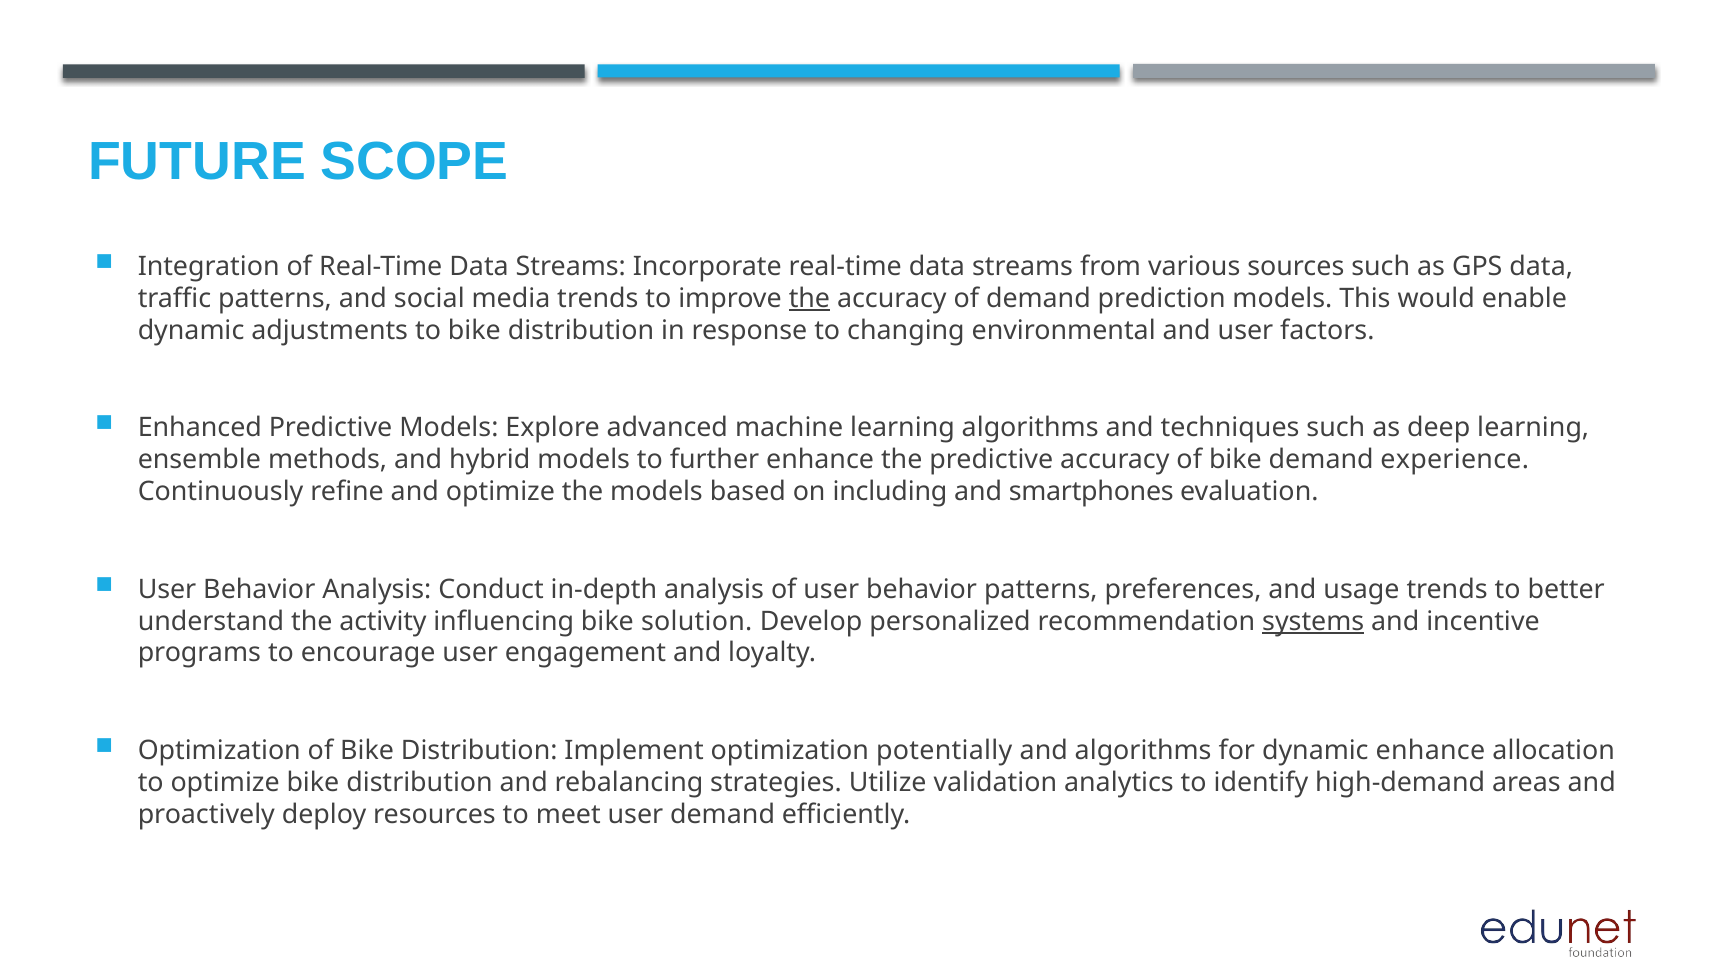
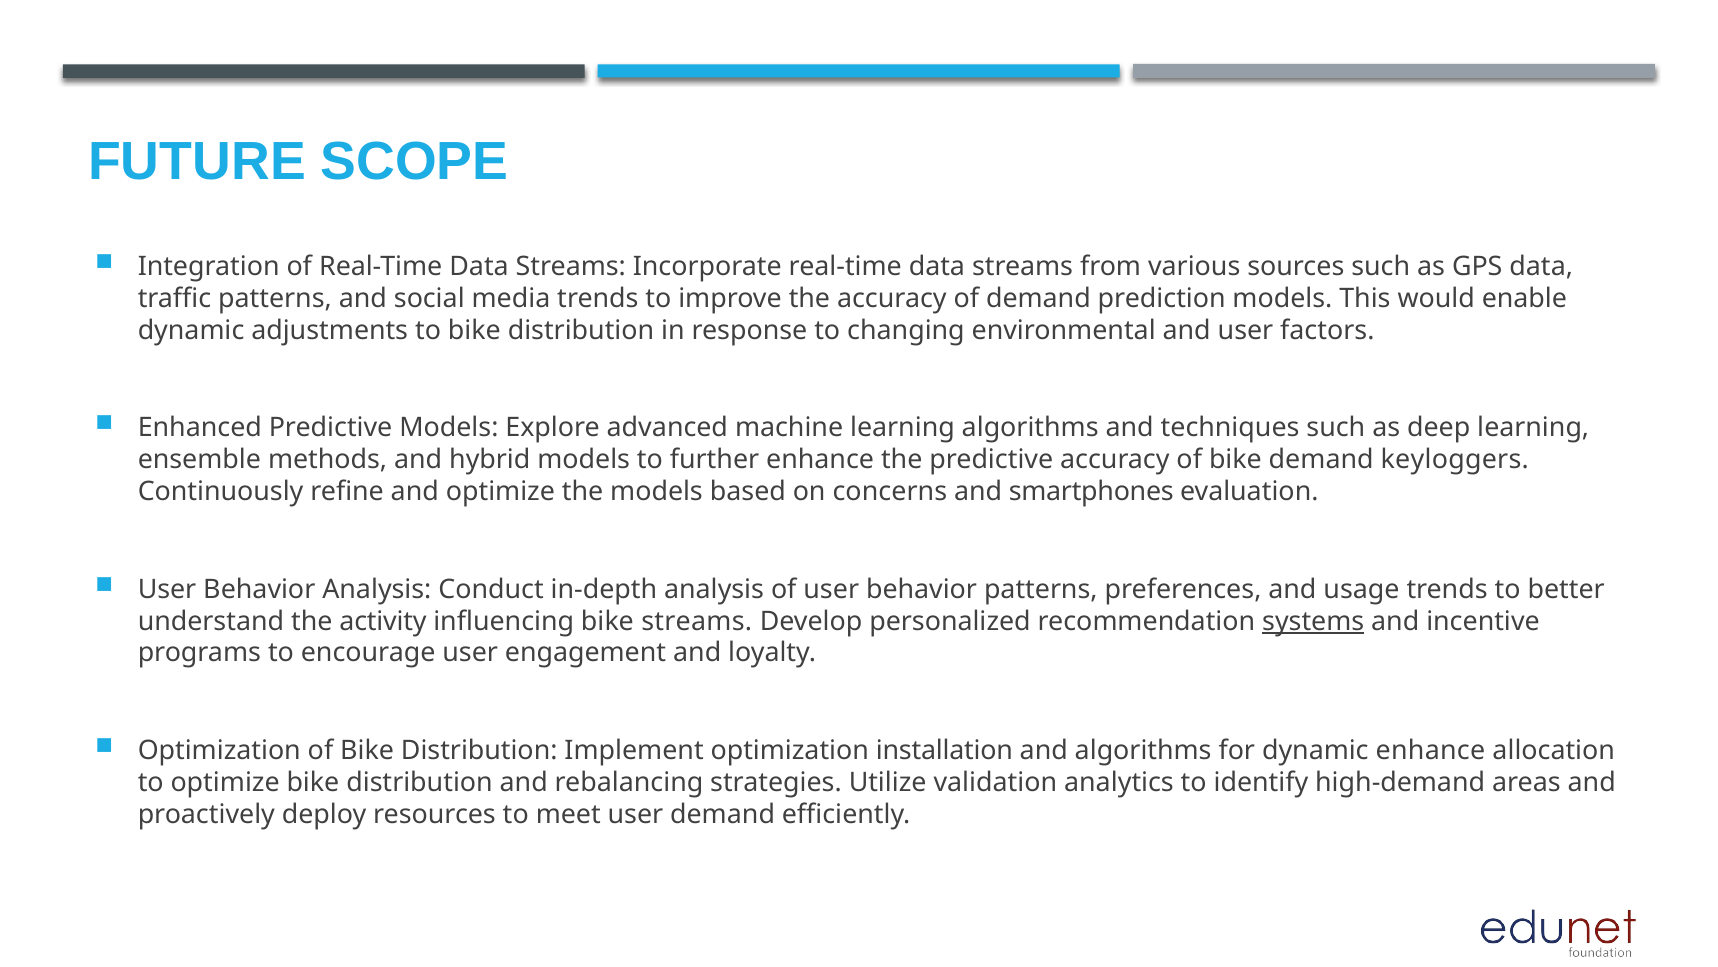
the at (809, 298) underline: present -> none
experience: experience -> keyloggers
including: including -> concerns
bike solution: solution -> streams
potentially: potentially -> installation
